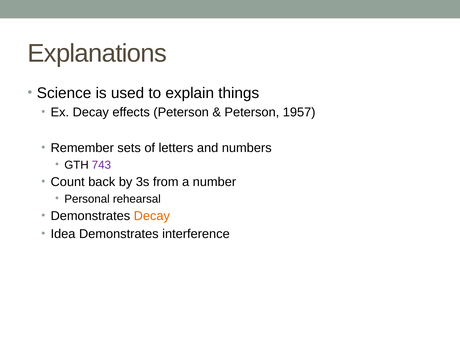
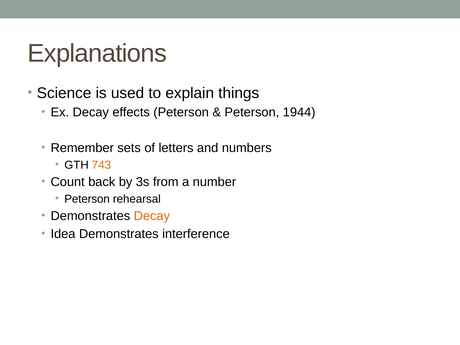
1957: 1957 -> 1944
743 colour: purple -> orange
Personal at (87, 199): Personal -> Peterson
